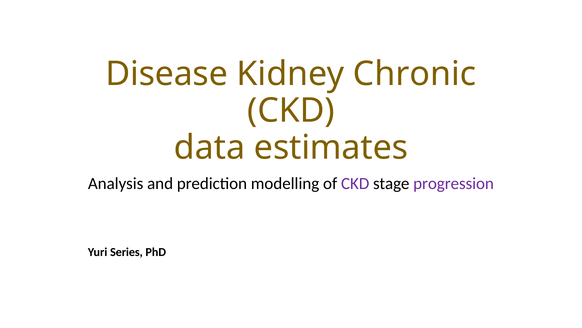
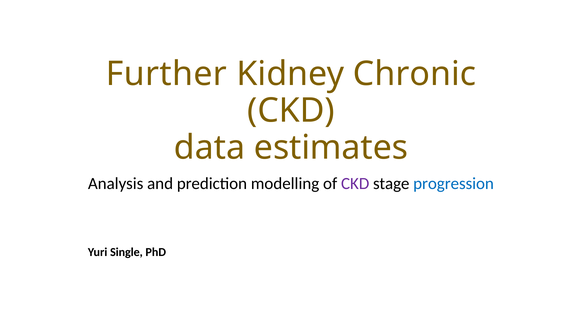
Disease: Disease -> Further
progression colour: purple -> blue
Series: Series -> Single
